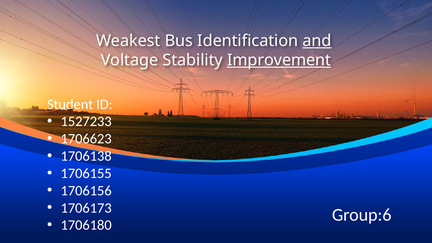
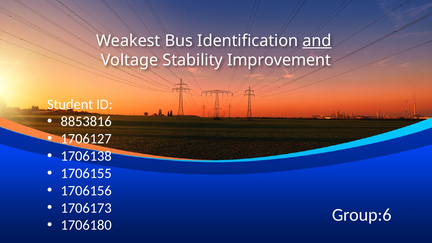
Improvement underline: present -> none
1527233: 1527233 -> 8853816
1706623: 1706623 -> 1706127
